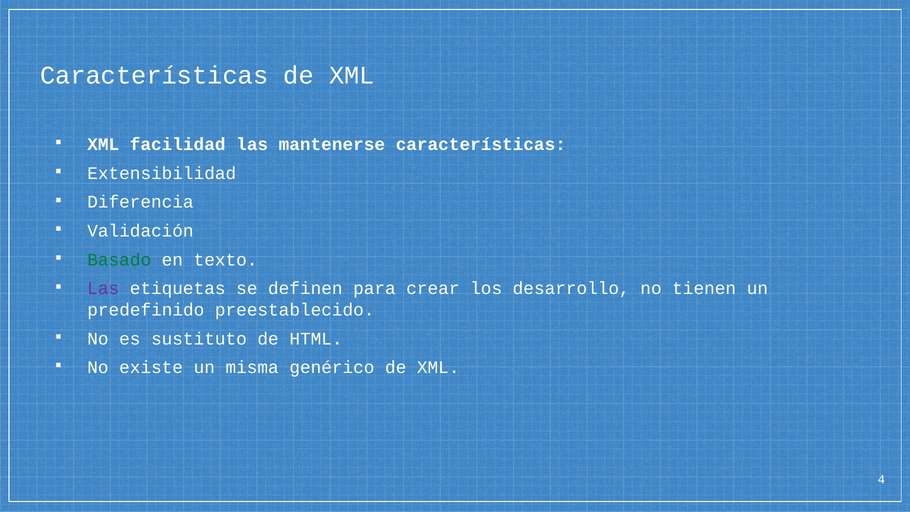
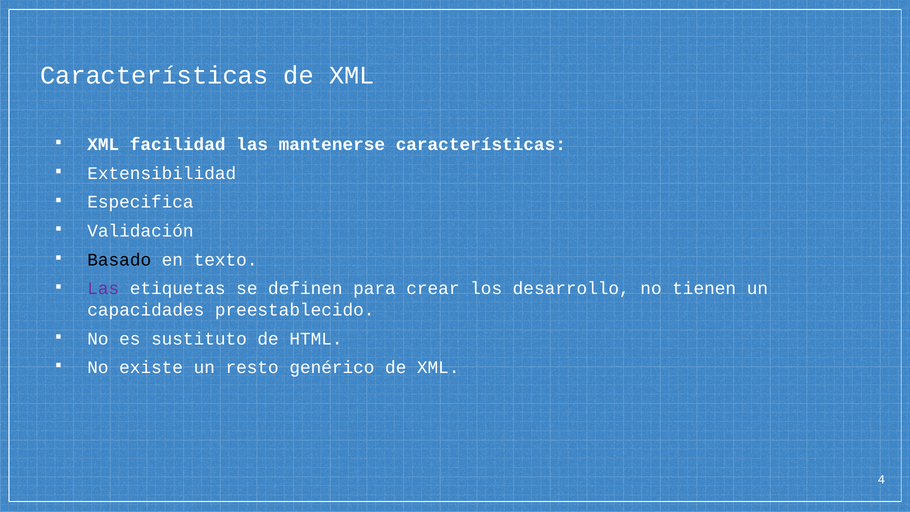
Diferencia: Diferencia -> Especifica
Basado colour: green -> black
predefinido: predefinido -> capacidades
misma: misma -> resto
